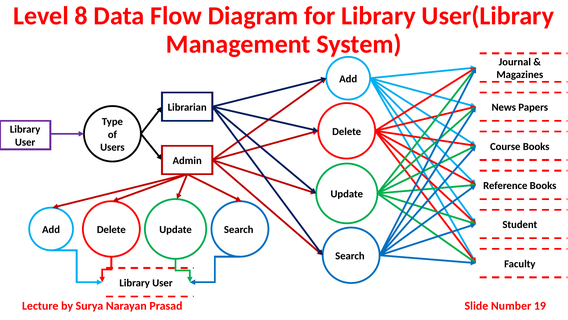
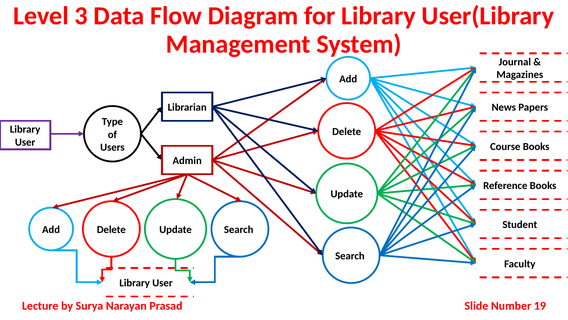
8: 8 -> 3
